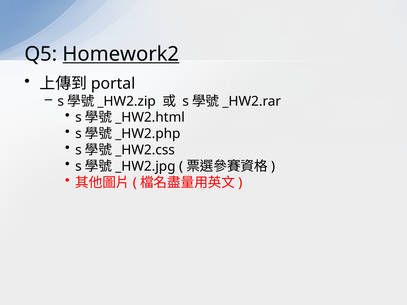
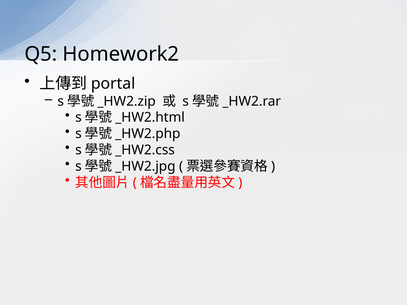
Homework2 underline: present -> none
